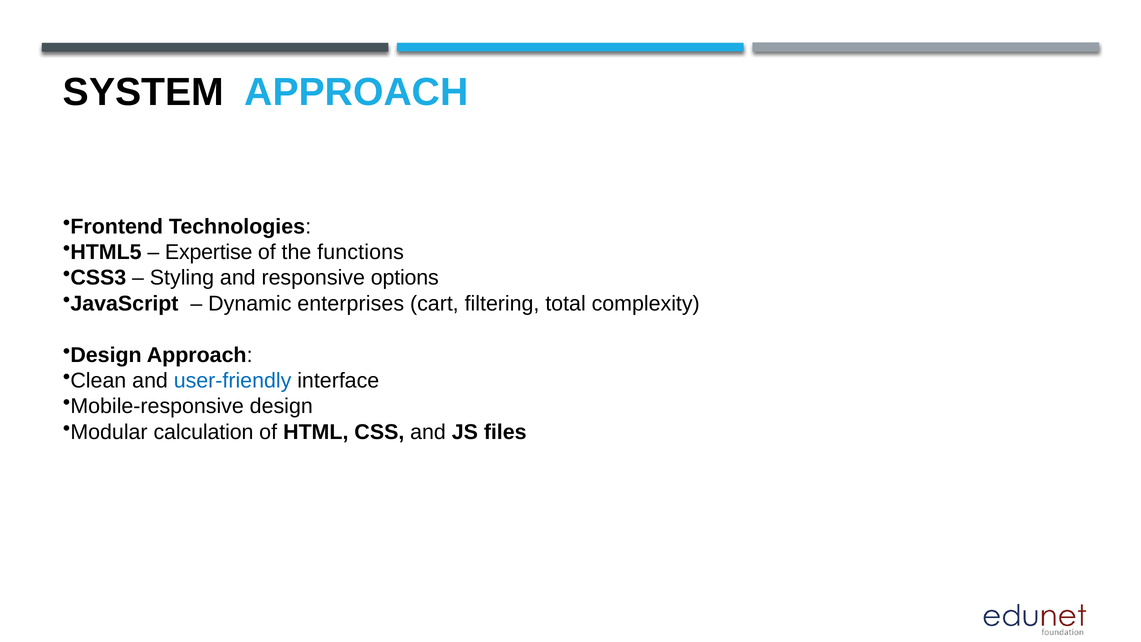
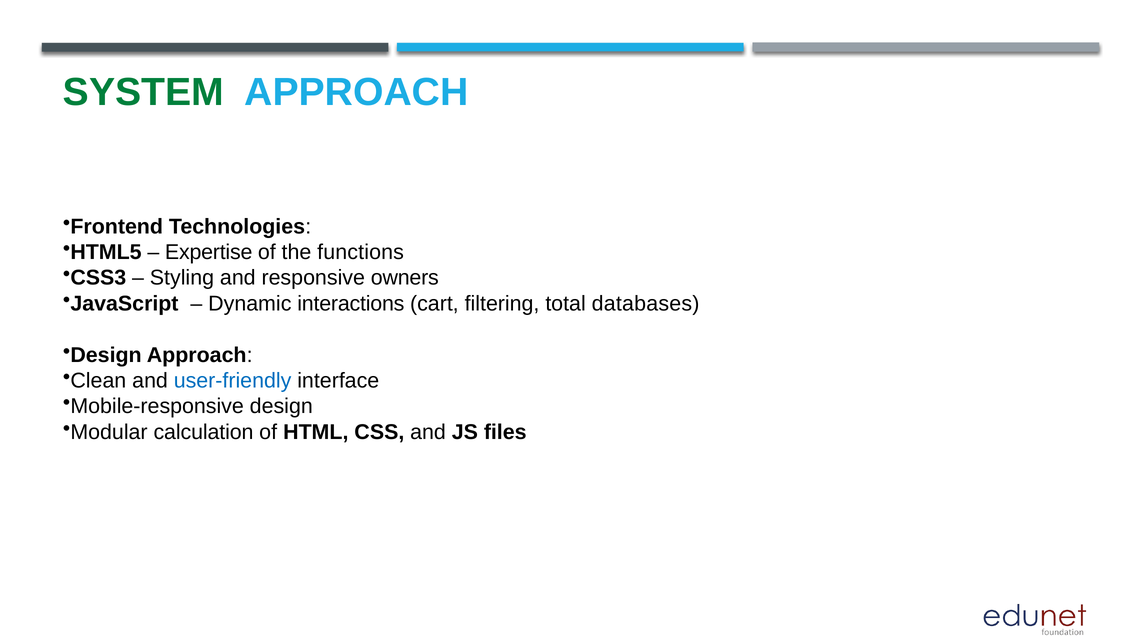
SYSTEM colour: black -> green
options: options -> owners
enterprises: enterprises -> interactions
complexity: complexity -> databases
